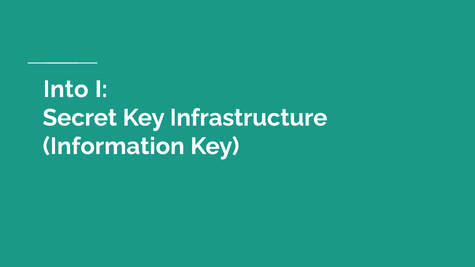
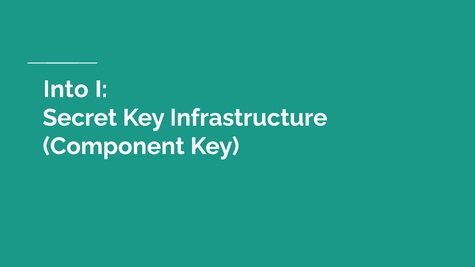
Information: Information -> Component
